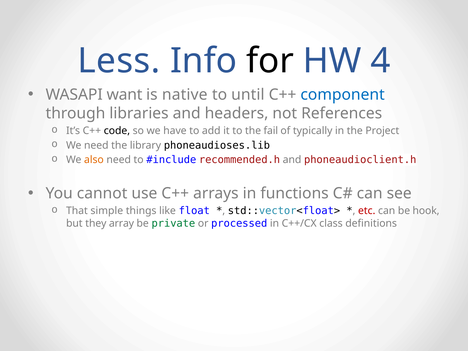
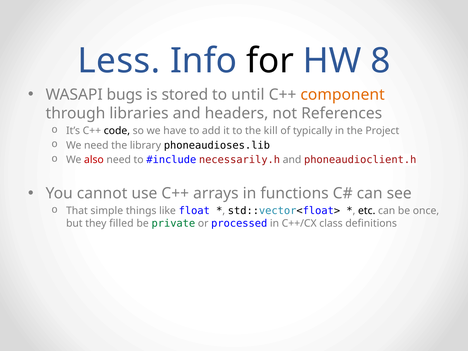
4: 4 -> 8
want: want -> bugs
native: native -> stored
component colour: blue -> orange
fail: fail -> kill
also colour: orange -> red
recommended.h: recommended.h -> necessarily.h
etc colour: red -> black
hook: hook -> once
array: array -> filled
